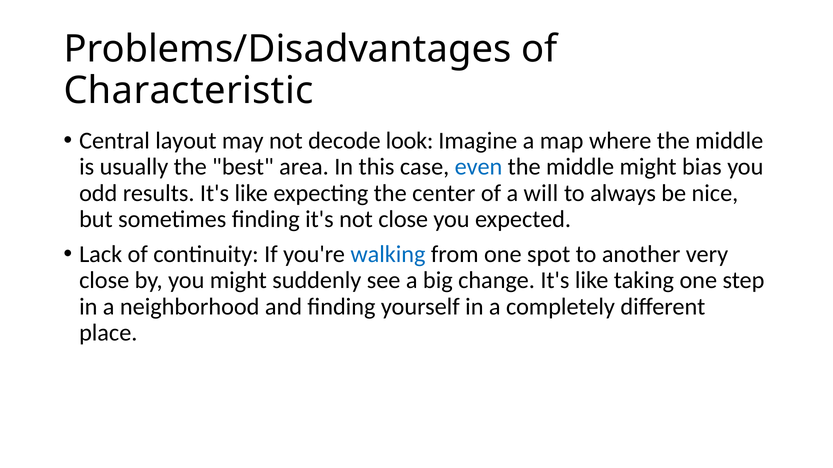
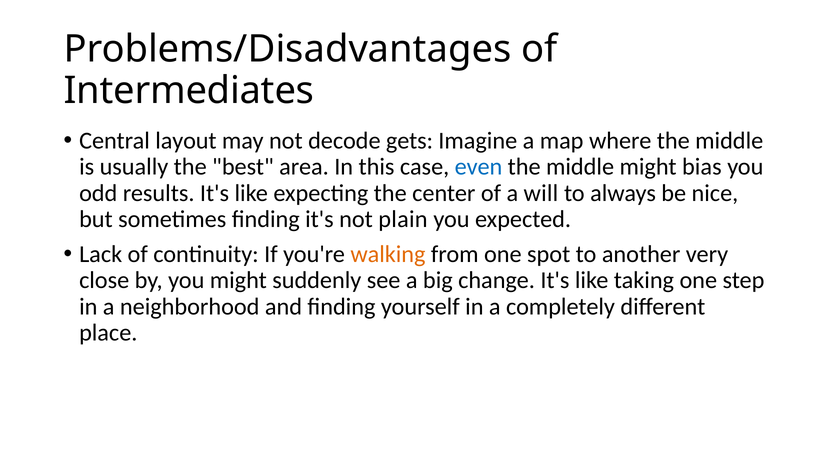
Characteristic: Characteristic -> Intermediates
look: look -> gets
not close: close -> plain
walking colour: blue -> orange
